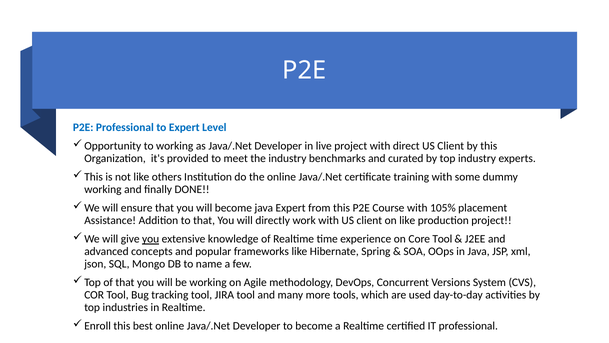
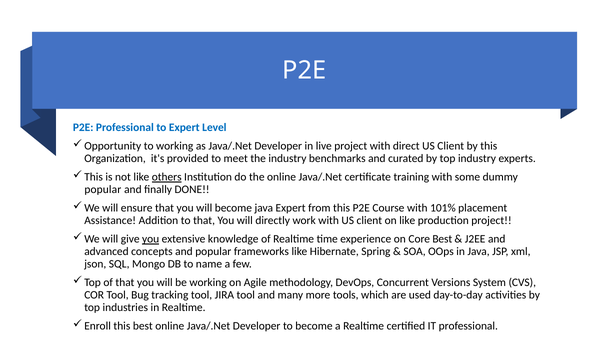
others underline: none -> present
working at (103, 189): working -> popular
105%: 105% -> 101%
Core Tool: Tool -> Best
